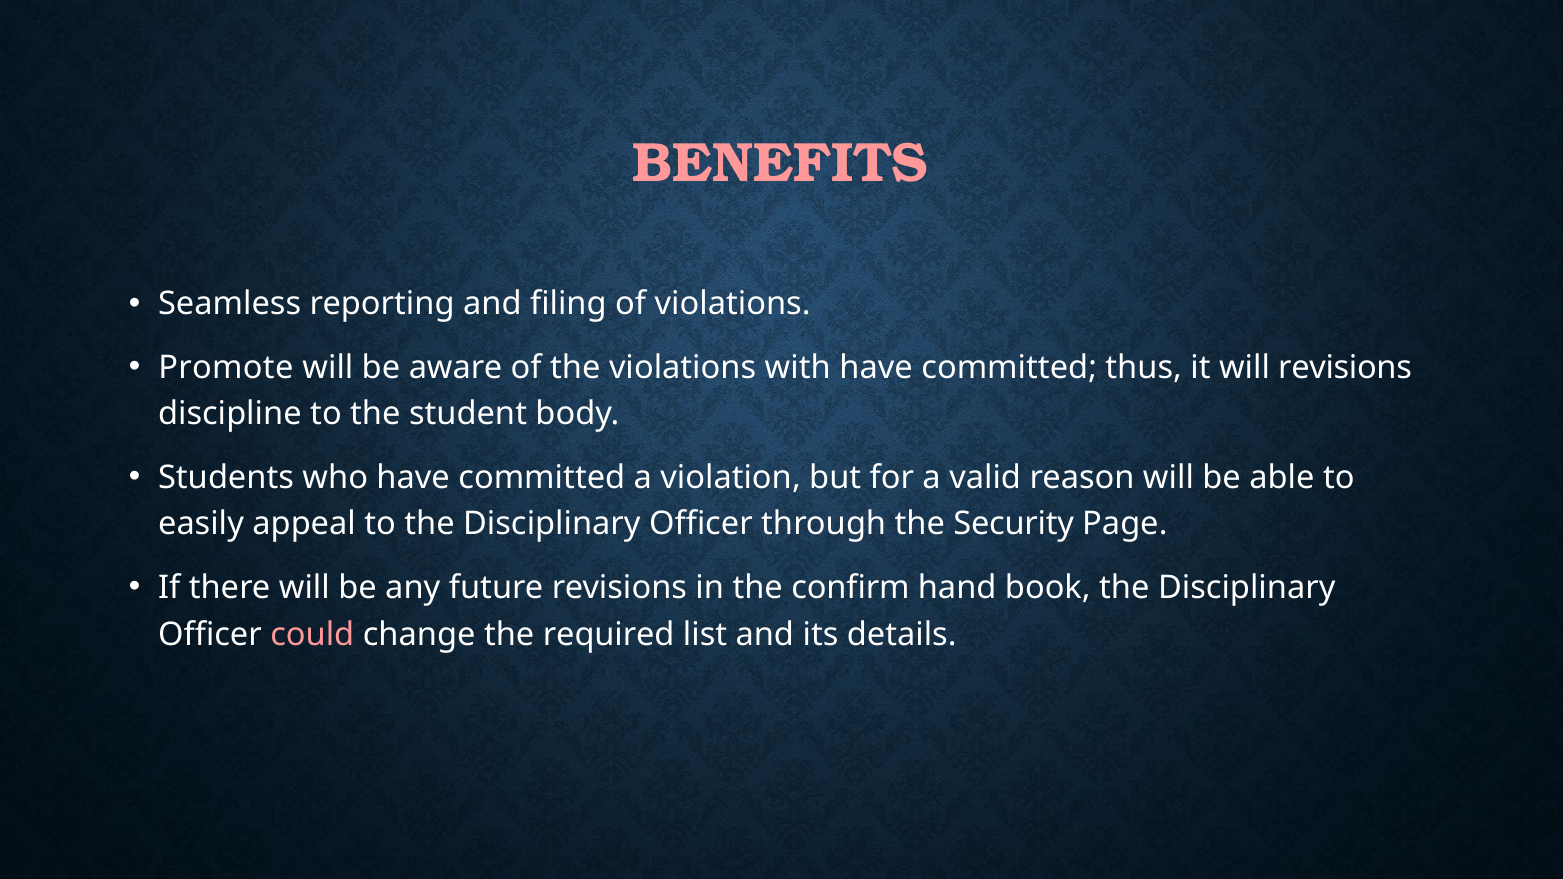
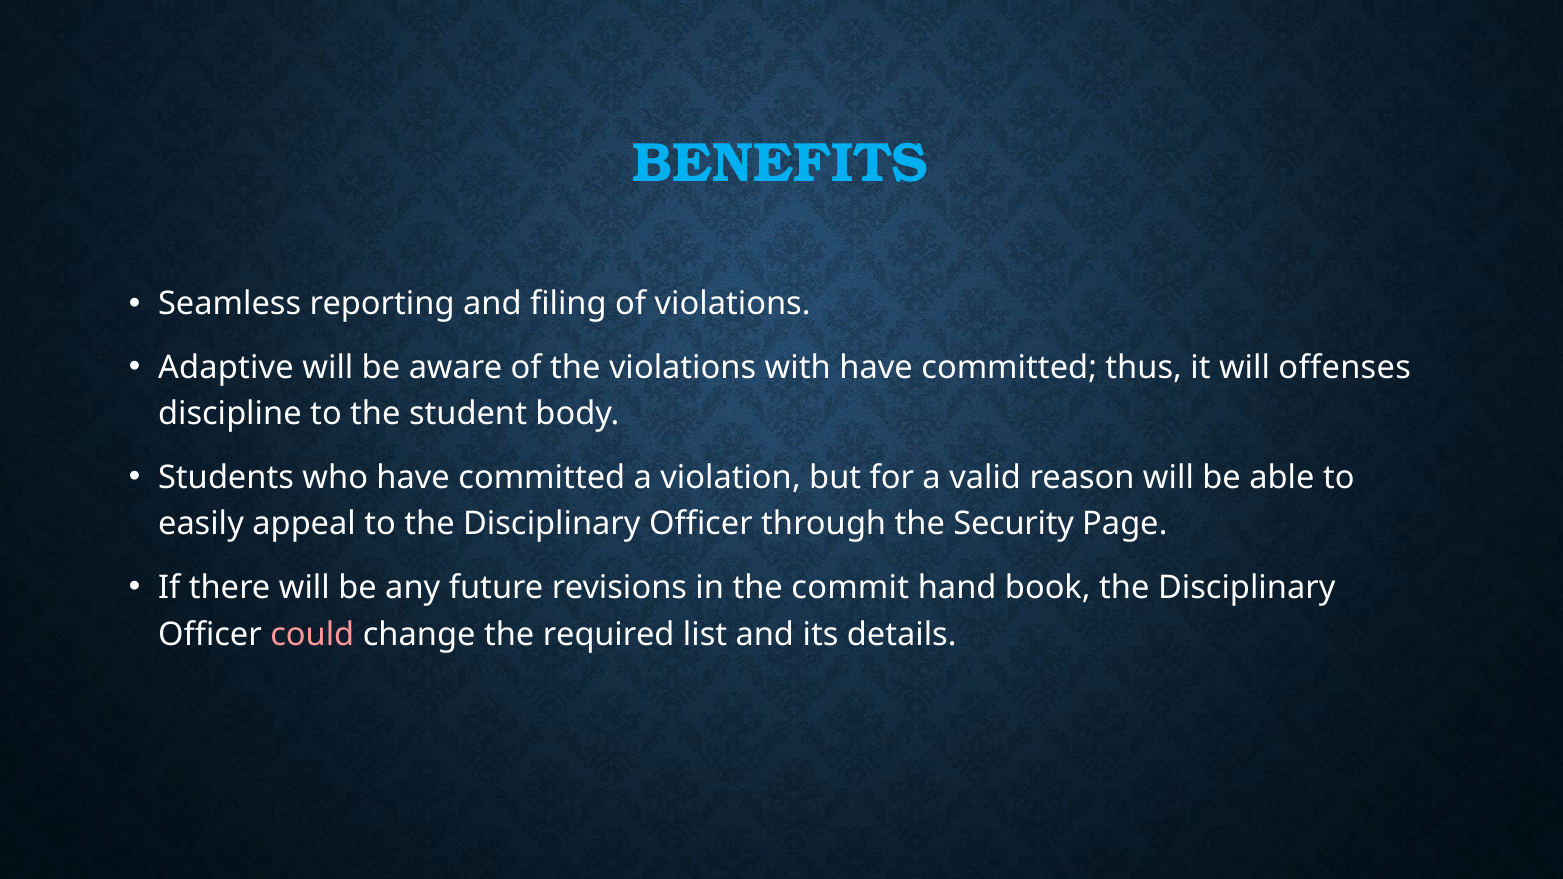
BENEFITS colour: pink -> light blue
Promote: Promote -> Adaptive
will revisions: revisions -> offenses
confirm: confirm -> commit
